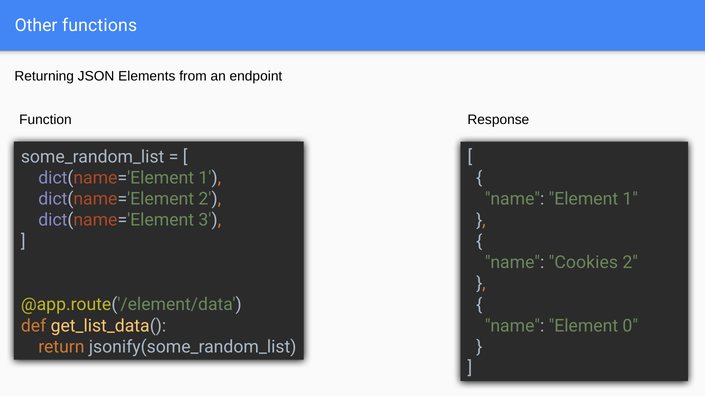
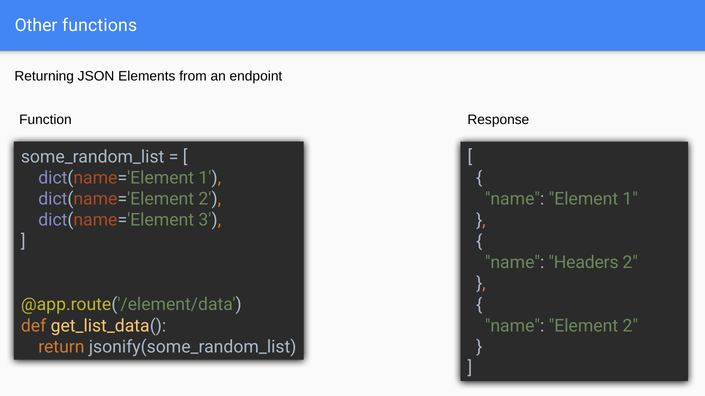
Cookies: Cookies -> Headers
Element 0: 0 -> 2
